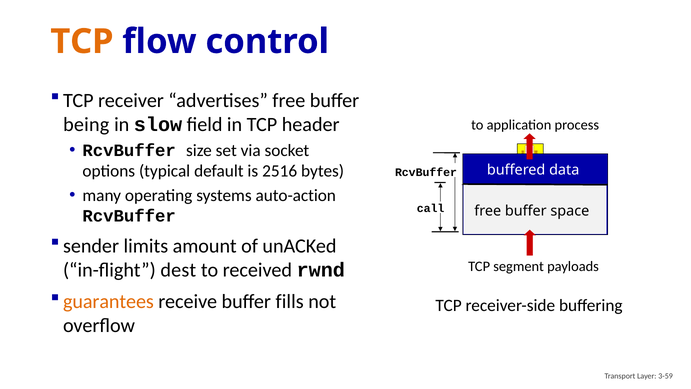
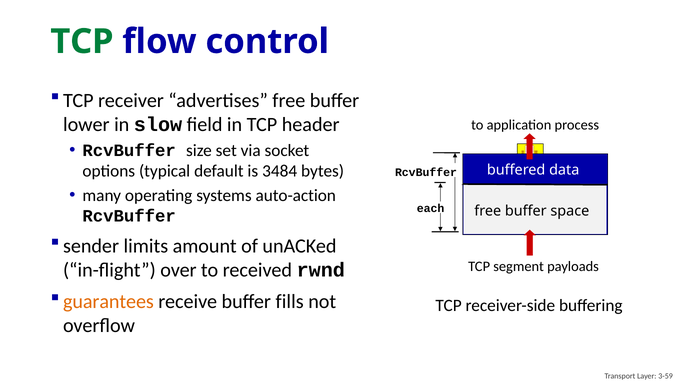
TCP at (82, 42) colour: orange -> green
being: being -> lower
2516: 2516 -> 3484
call: call -> each
dest: dest -> over
